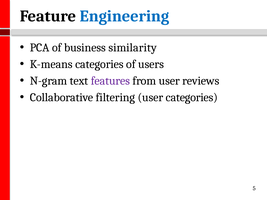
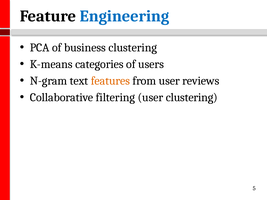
business similarity: similarity -> clustering
features colour: purple -> orange
user categories: categories -> clustering
